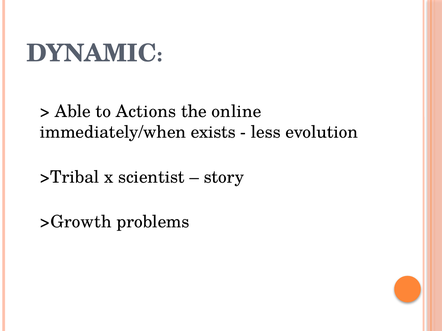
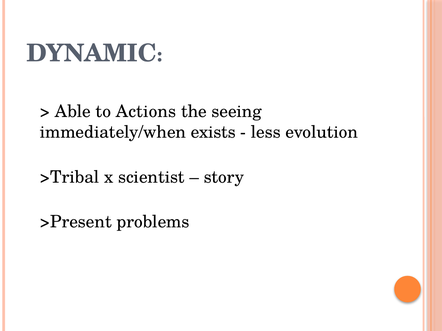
online: online -> seeing
>Growth: >Growth -> >Present
